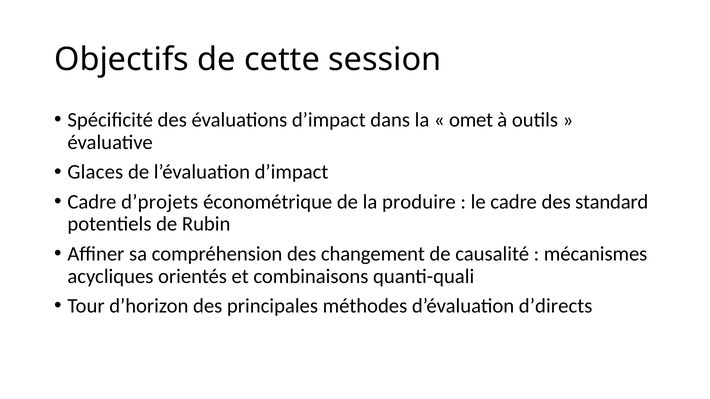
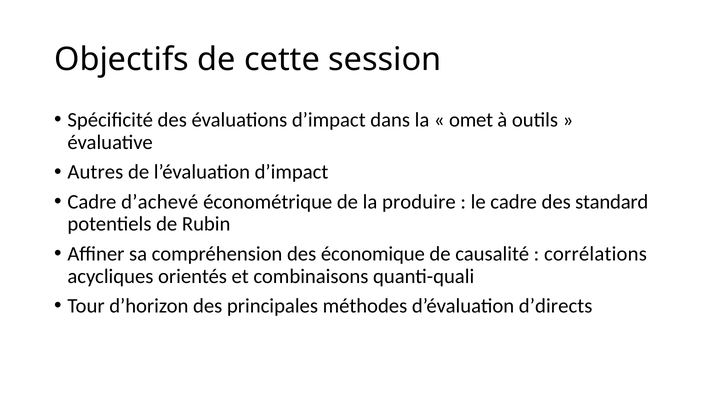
Glaces: Glaces -> Autres
d’projets: d’projets -> d’achevé
changement: changement -> économique
mécanismes: mécanismes -> corrélations
